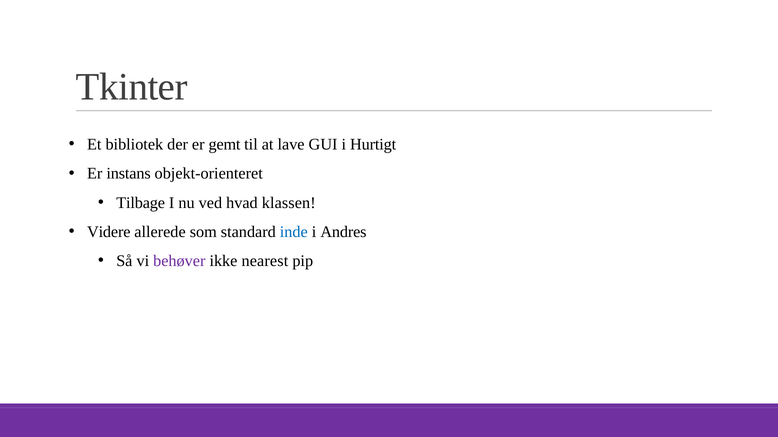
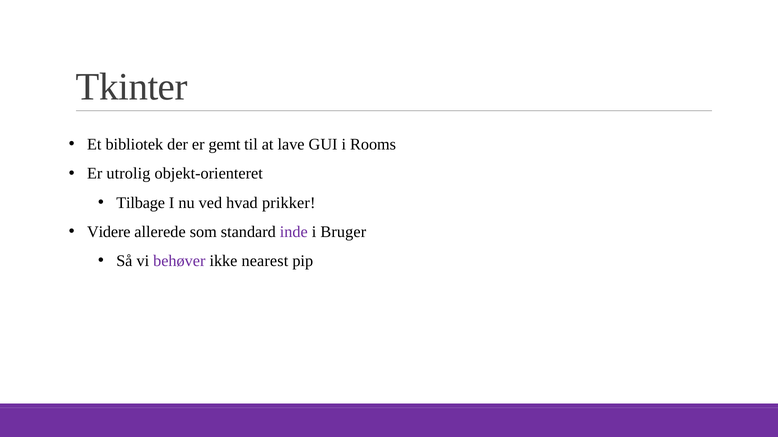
Hurtigt: Hurtigt -> Rooms
instans: instans -> utrolig
klassen: klassen -> prikker
inde colour: blue -> purple
Andres: Andres -> Bruger
